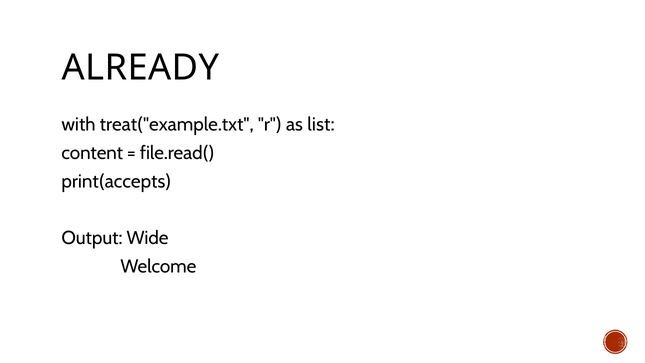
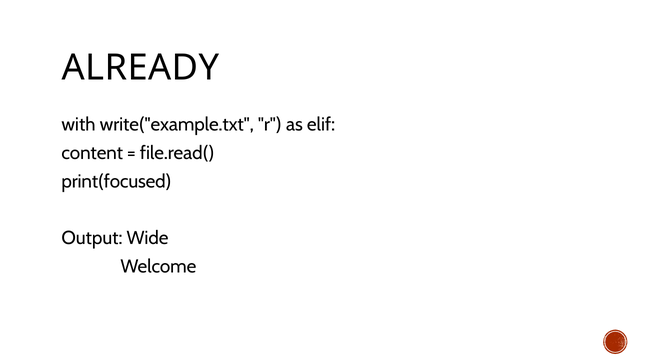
treat("example.txt: treat("example.txt -> write("example.txt
list: list -> elif
print(accepts: print(accepts -> print(focused
